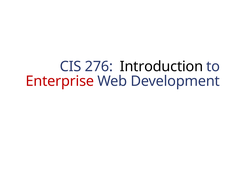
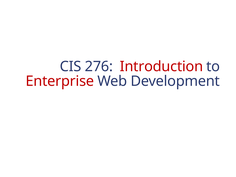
Introduction colour: black -> red
